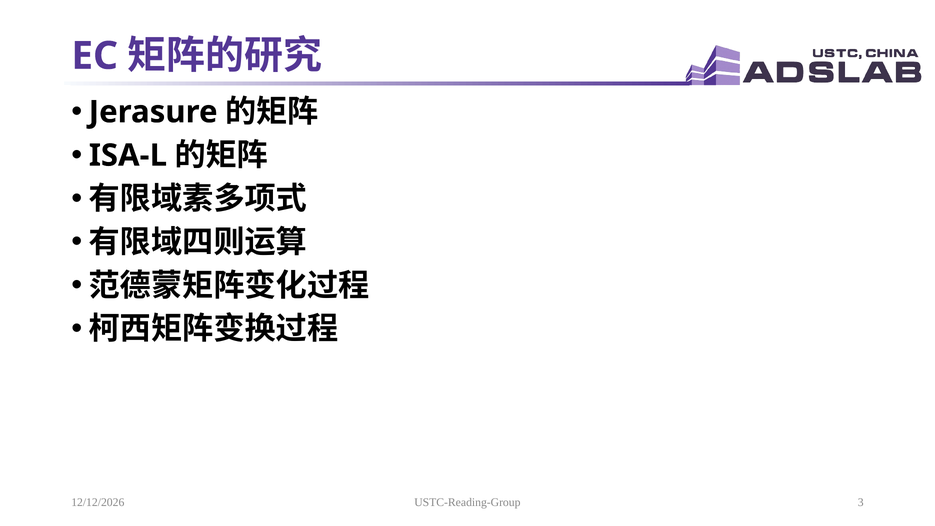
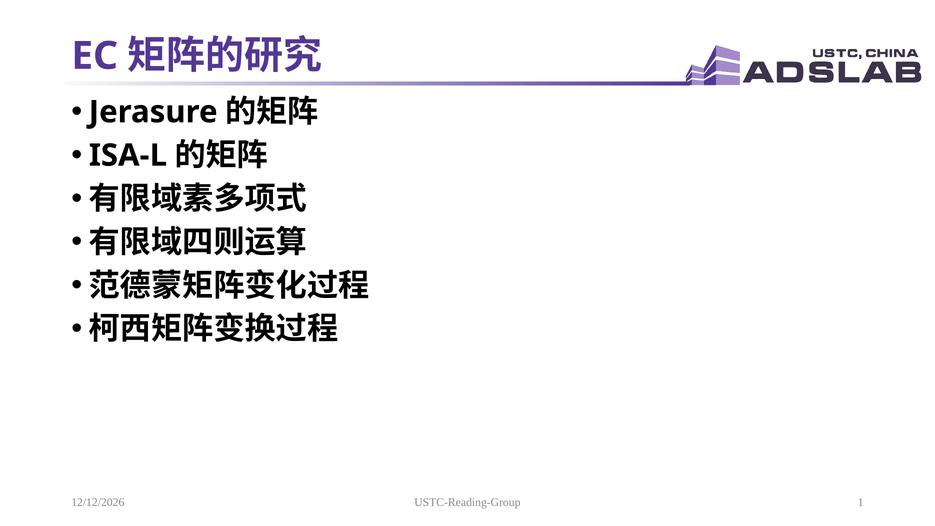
3: 3 -> 1
